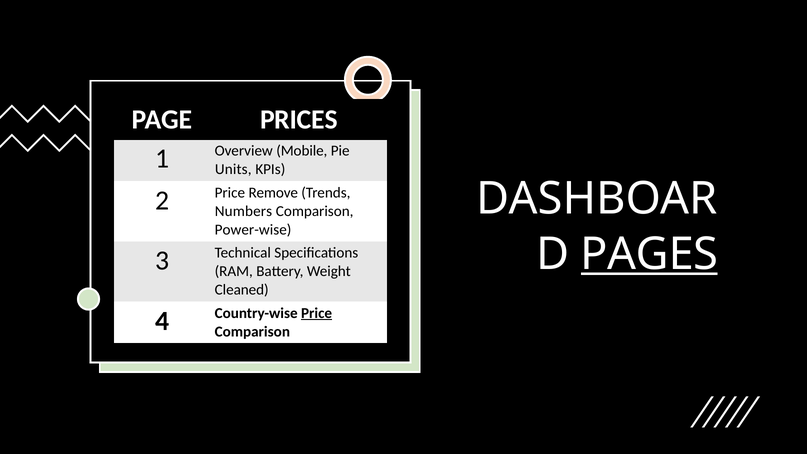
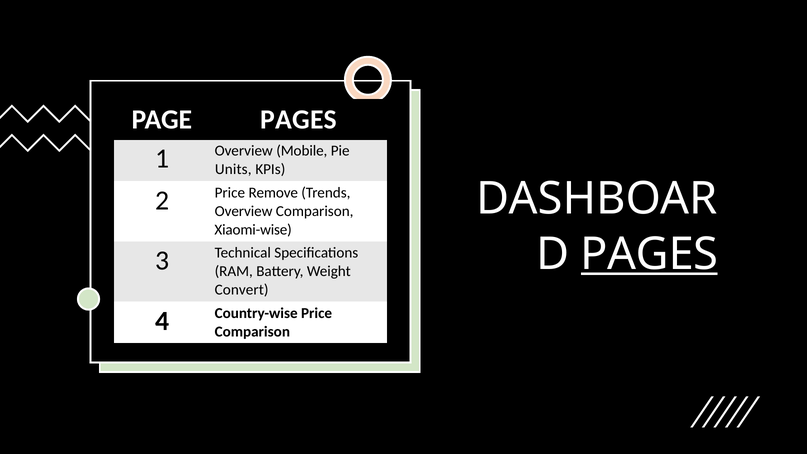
PAGE PRICES: PRICES -> PAGES
Numbers at (243, 211): Numbers -> Overview
Power-wise: Power-wise -> Xiaomi-wise
Cleaned: Cleaned -> Convert
Price at (317, 313) underline: present -> none
